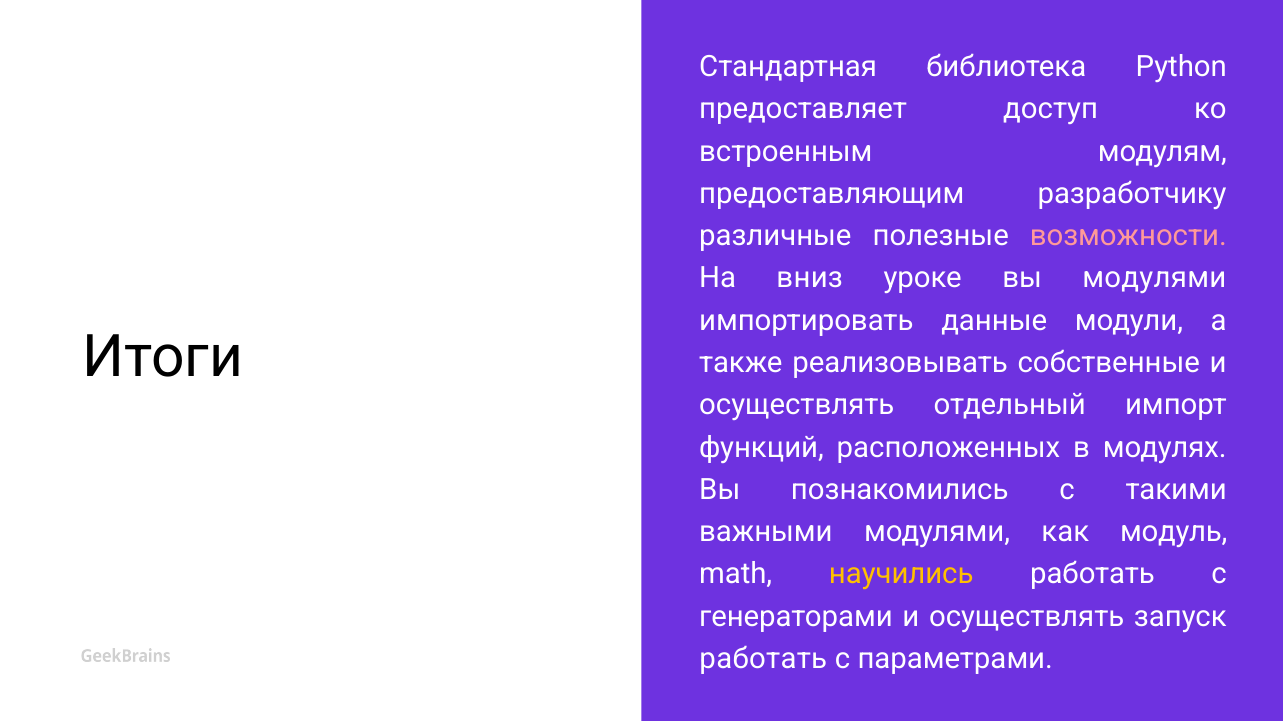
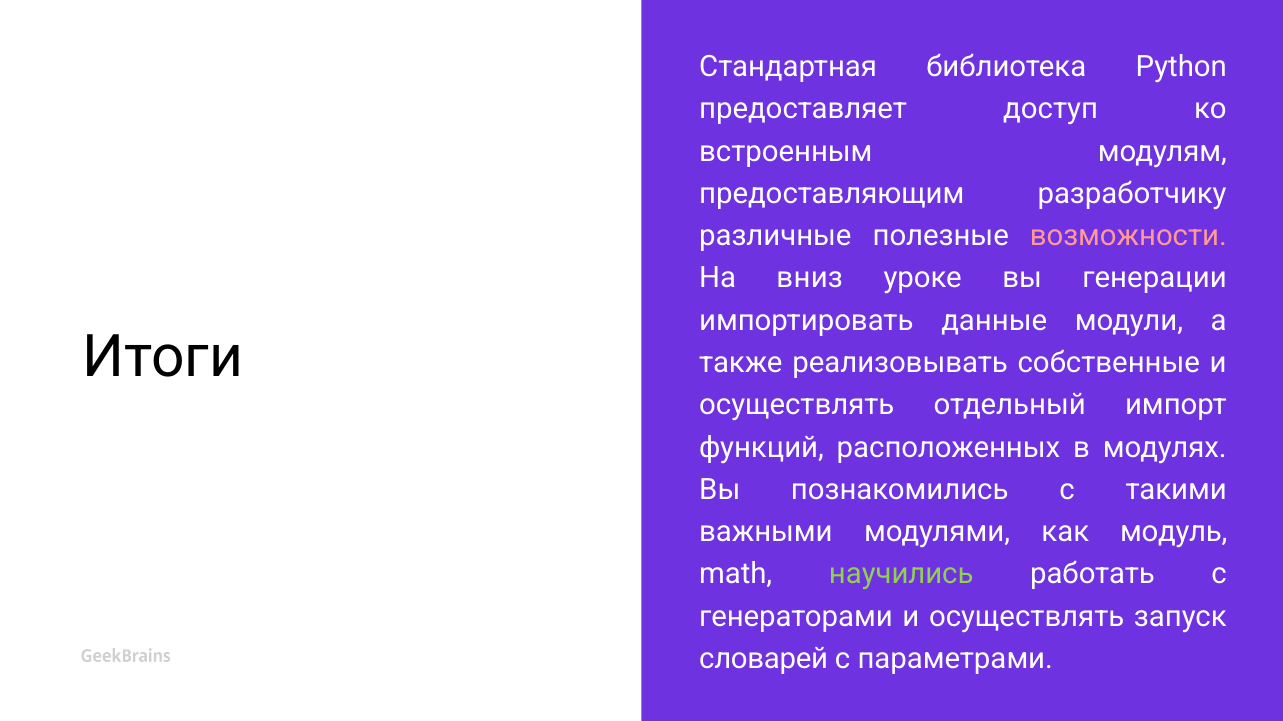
вы модулями: модулями -> генерации
научились colour: yellow -> light green
работать at (763, 659): работать -> словарей
